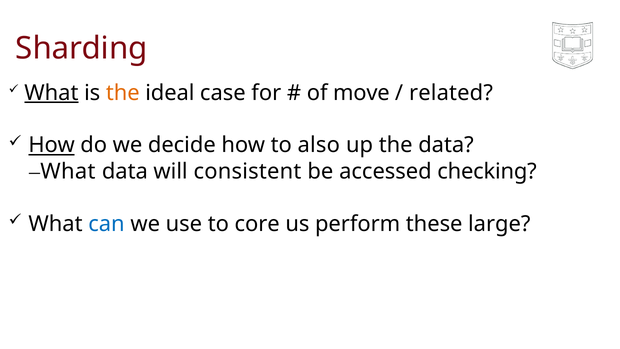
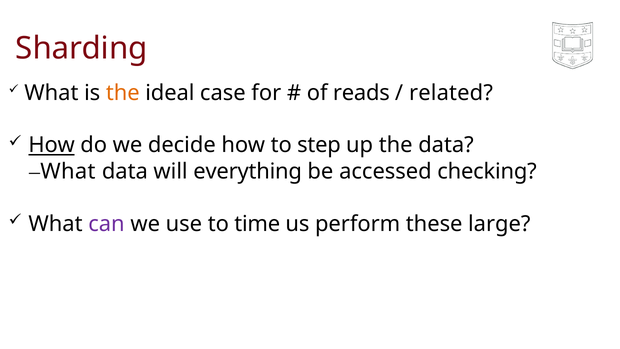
What at (51, 93) underline: present -> none
move: move -> reads
also: also -> step
consistent: consistent -> everything
can colour: blue -> purple
core: core -> time
